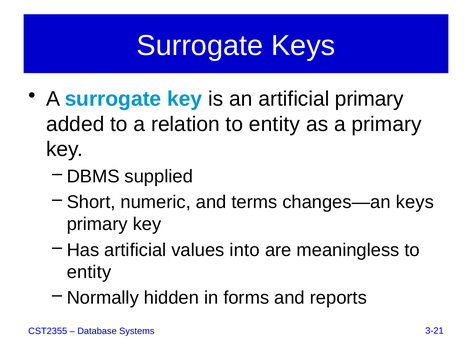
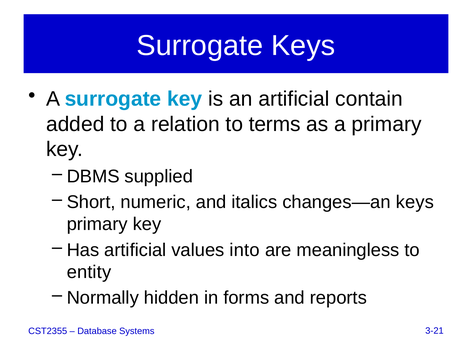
artificial primary: primary -> contain
relation to entity: entity -> terms
terms: terms -> italics
